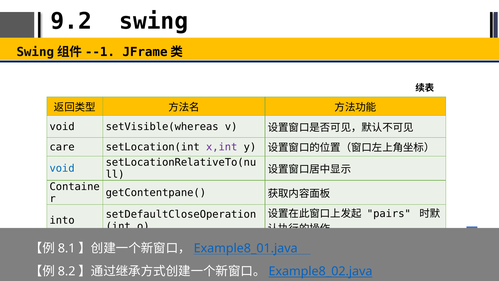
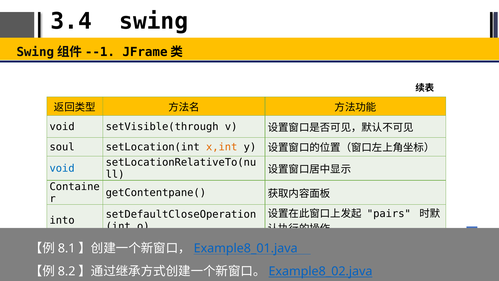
9.2: 9.2 -> 3.4
setVisible(whereas: setVisible(whereas -> setVisible(through
care: care -> soul
x,int colour: purple -> orange
